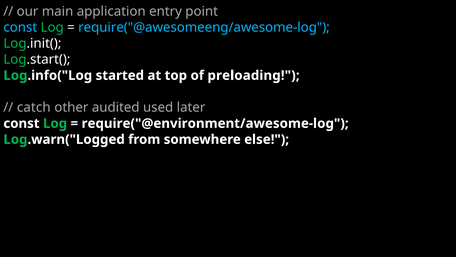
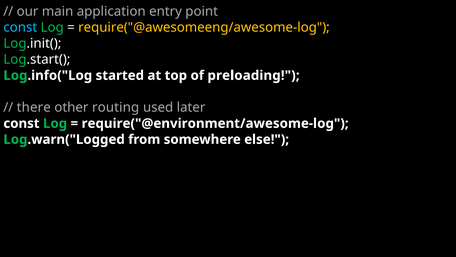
require("@awesomeeng/awesome-log colour: light blue -> yellow
catch: catch -> there
audited: audited -> routing
